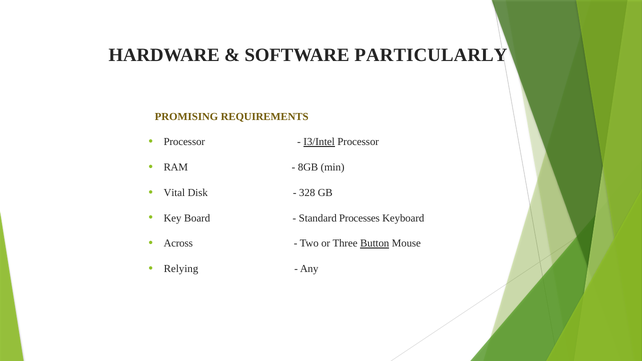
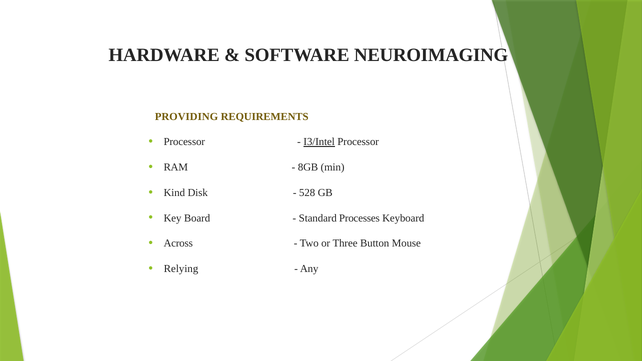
PARTICULARLY: PARTICULARLY -> NEUROIMAGING
PROMISING: PROMISING -> PROVIDING
Vital: Vital -> Kind
328: 328 -> 528
Button underline: present -> none
